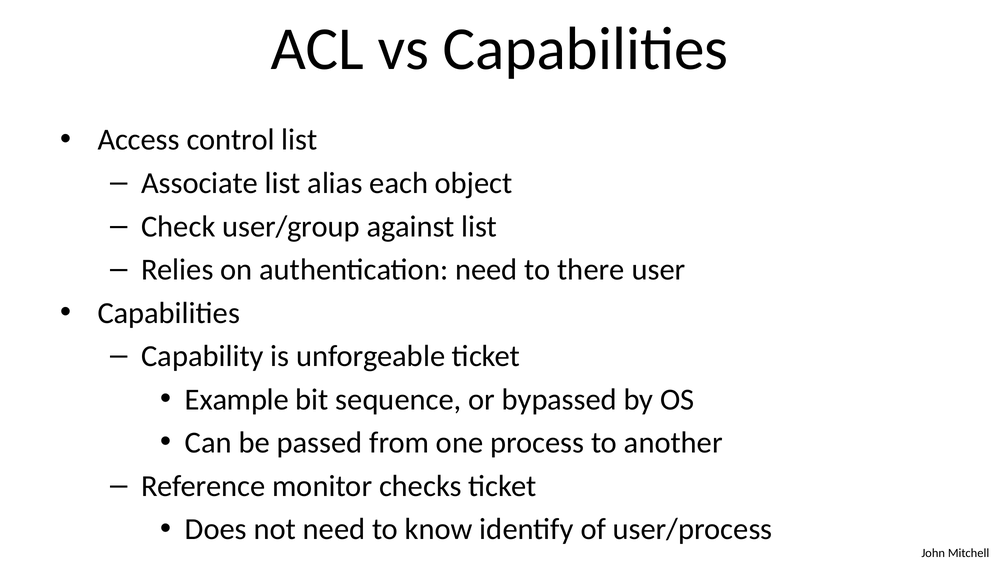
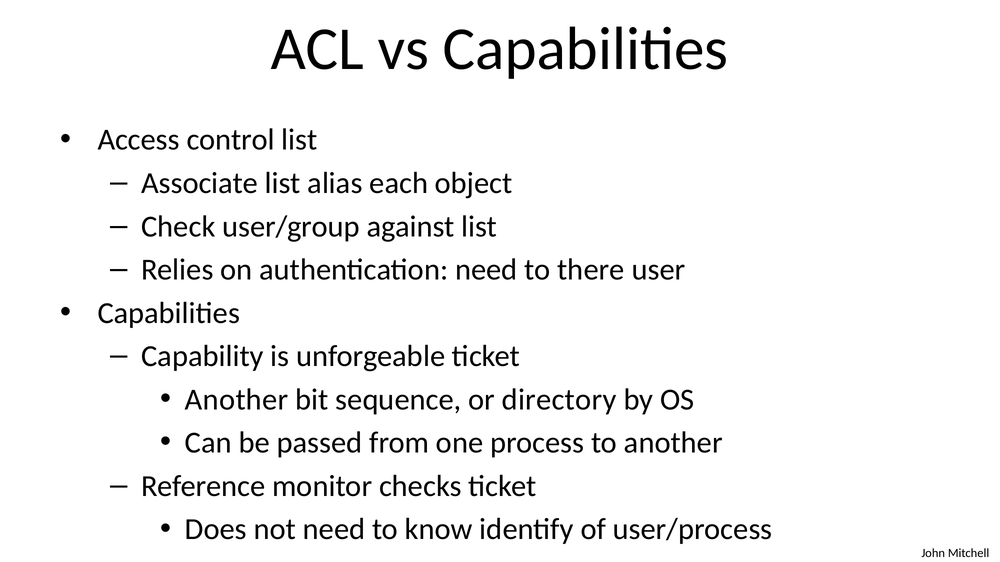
Example at (237, 400): Example -> Another
bypassed: bypassed -> directory
